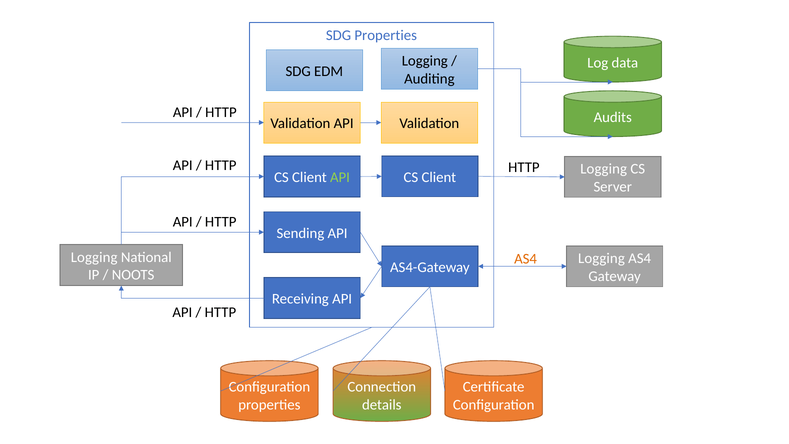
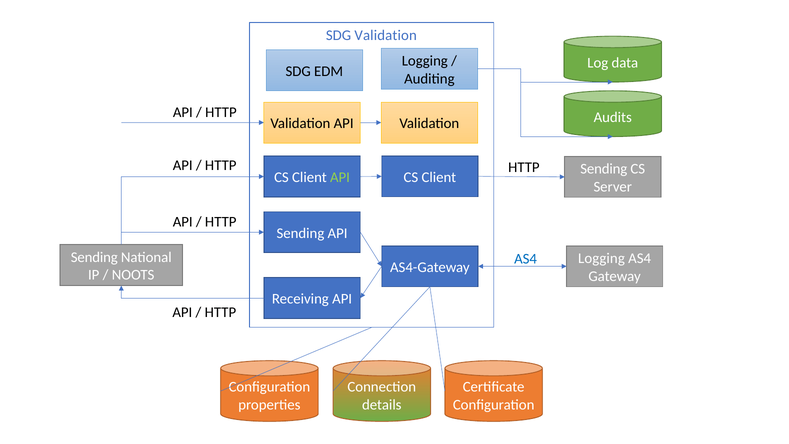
SDG Properties: Properties -> Validation
Logging at (604, 169): Logging -> Sending
Logging at (94, 257): Logging -> Sending
AS4 at (526, 259) colour: orange -> blue
